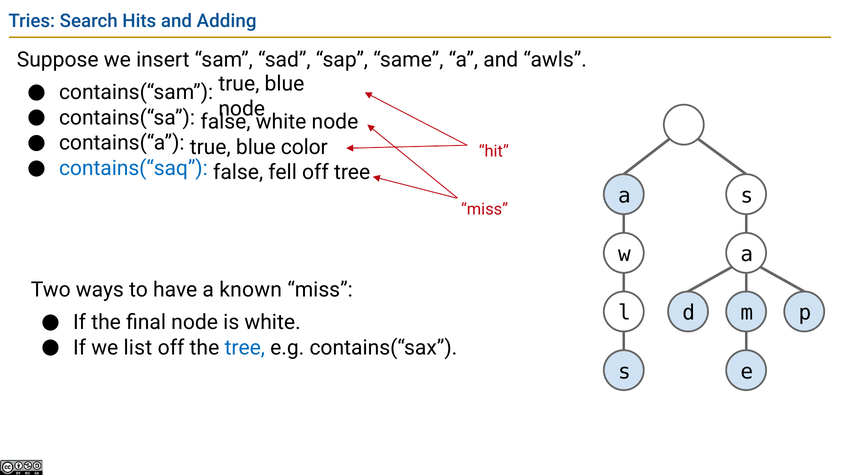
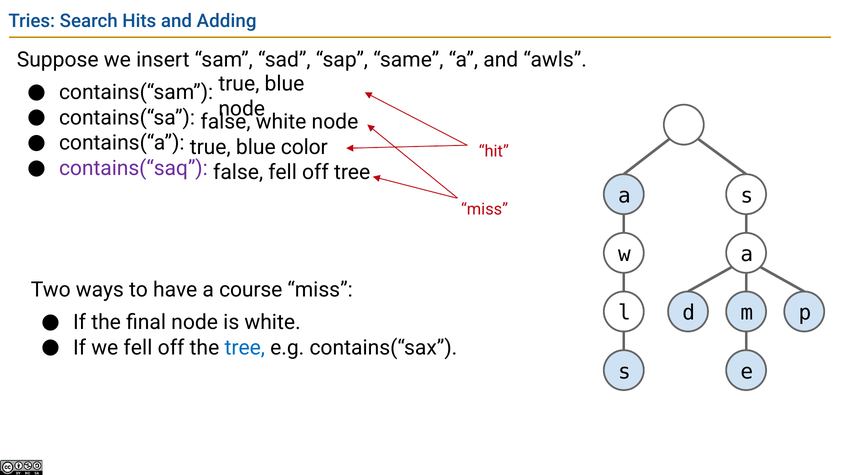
contains(“saq colour: blue -> purple
known: known -> course
we list: list -> fell
